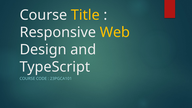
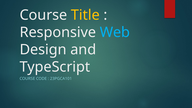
Web colour: yellow -> light blue
